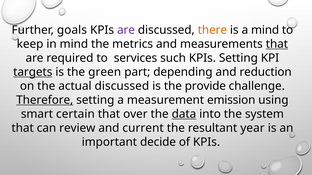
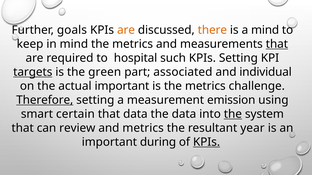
are at (126, 30) colour: purple -> orange
services: services -> hospital
depending: depending -> associated
reduction: reduction -> individual
actual discussed: discussed -> important
is the provide: provide -> metrics
that over: over -> data
data at (184, 114) underline: present -> none
the at (233, 114) underline: none -> present
and current: current -> metrics
decide: decide -> during
KPIs at (207, 142) underline: none -> present
